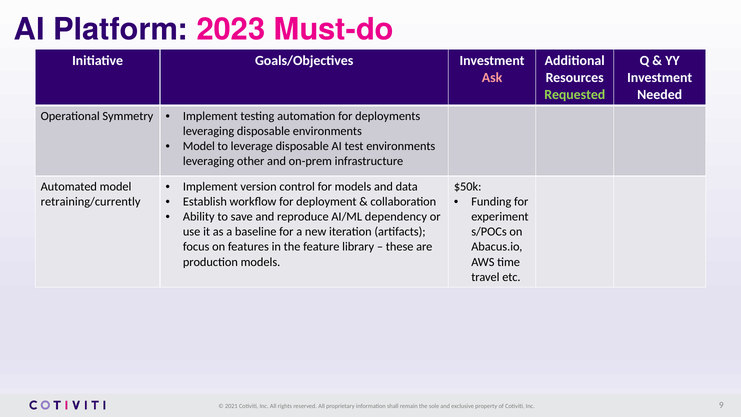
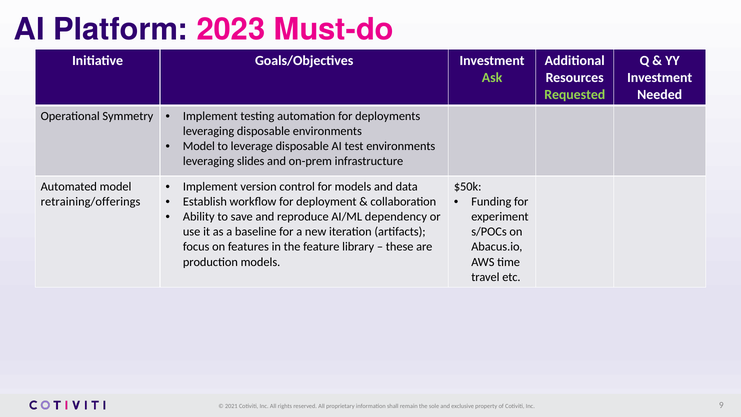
Ask colour: pink -> light green
other: other -> slides
retraining/currently: retraining/currently -> retraining/offerings
